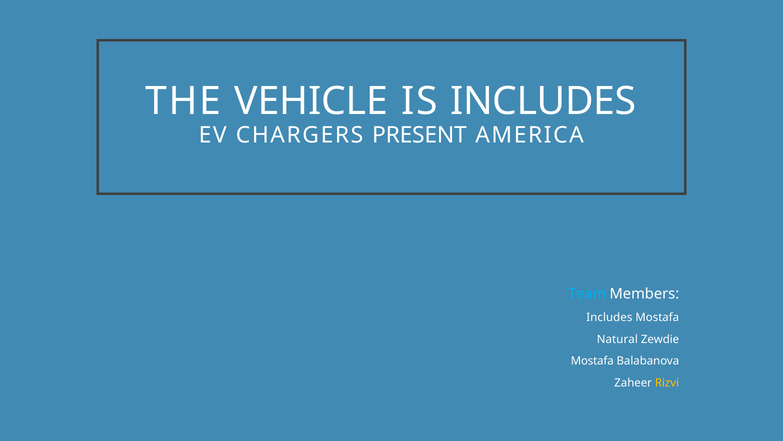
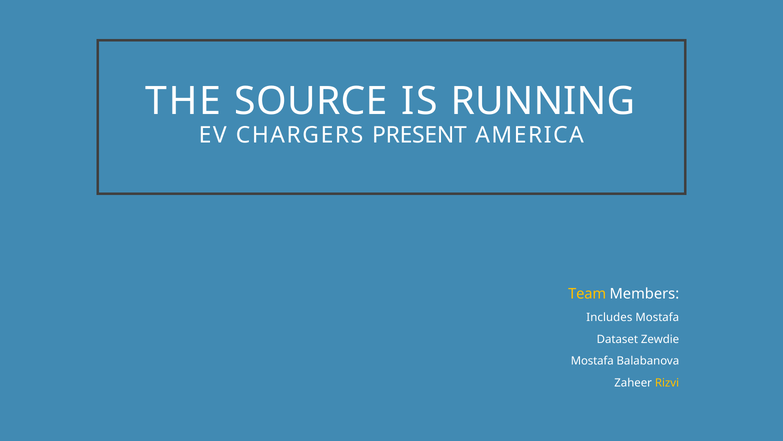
VEHICLE: VEHICLE -> SOURCE
IS INCLUDES: INCLUDES -> RUNNING
Team colour: light blue -> yellow
Natural: Natural -> Dataset
